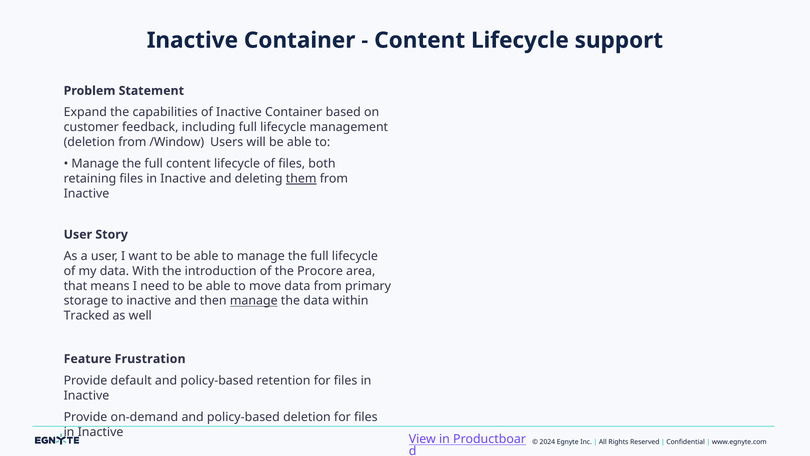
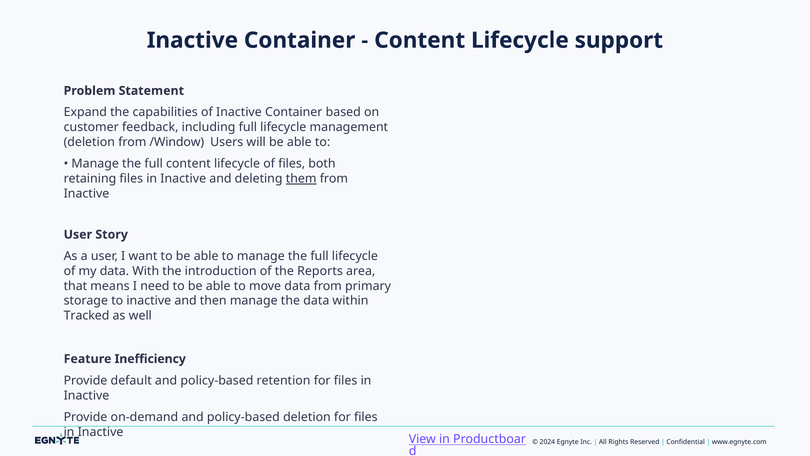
Procore: Procore -> Reports
manage at (254, 301) underline: present -> none
Frustration: Frustration -> Inefficiency
